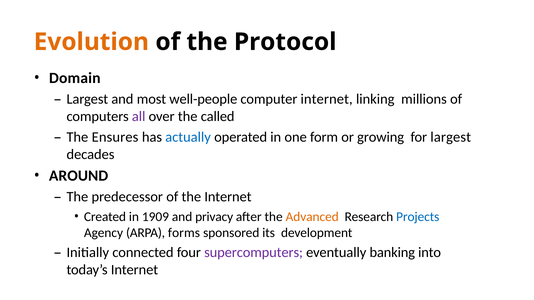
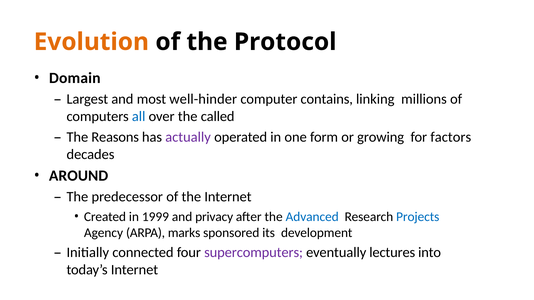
well-people: well-people -> well-hinder
computer internet: internet -> contains
all colour: purple -> blue
Ensures: Ensures -> Reasons
actually colour: blue -> purple
for largest: largest -> factors
1909: 1909 -> 1999
Advanced colour: orange -> blue
forms: forms -> marks
banking: banking -> lectures
